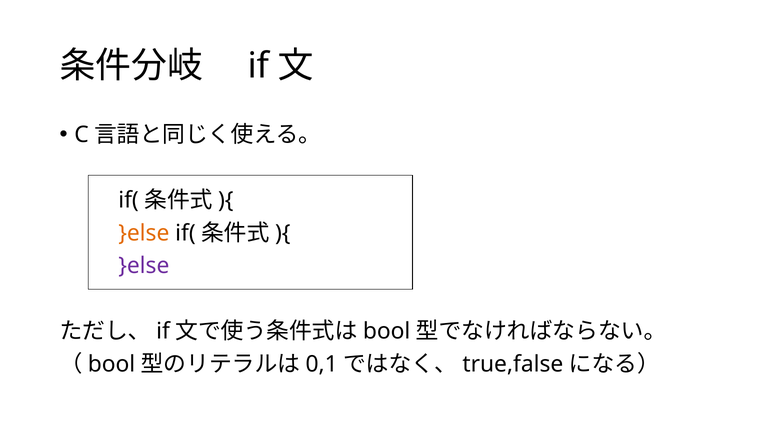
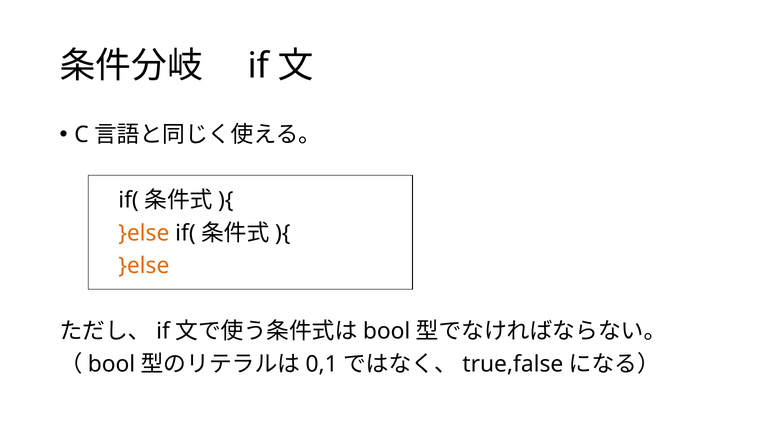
}else at (144, 266) colour: purple -> orange
